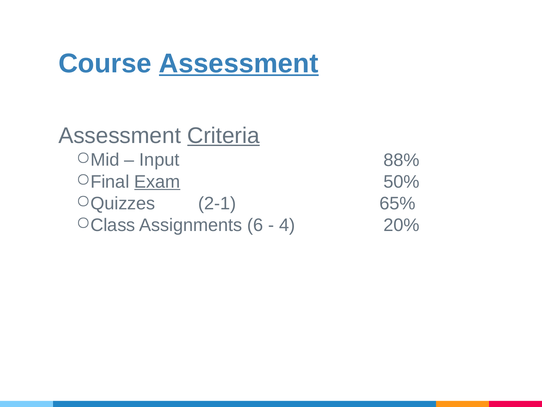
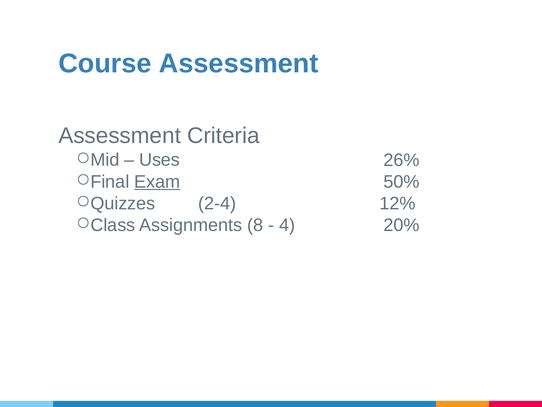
Assessment at (239, 64) underline: present -> none
Criteria underline: present -> none
Input: Input -> Uses
88%: 88% -> 26%
2-1: 2-1 -> 2-4
65%: 65% -> 12%
6: 6 -> 8
